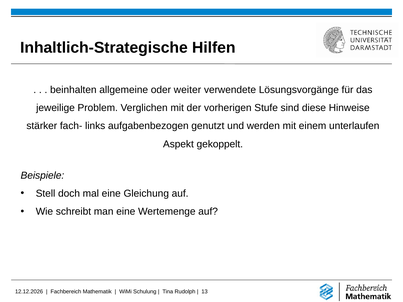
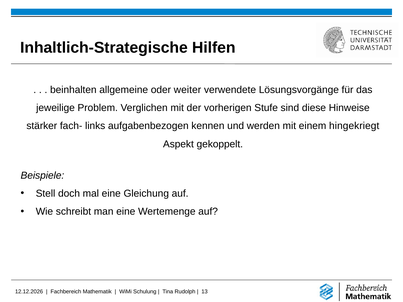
genutzt: genutzt -> kennen
unterlaufen: unterlaufen -> hingekriegt
